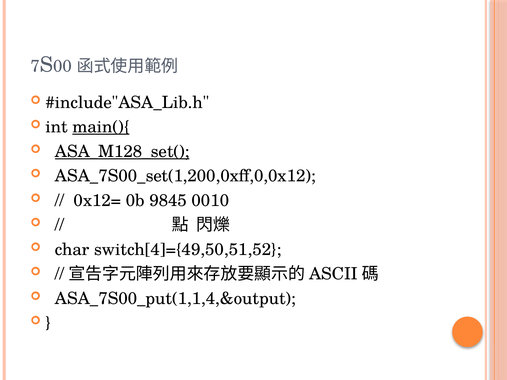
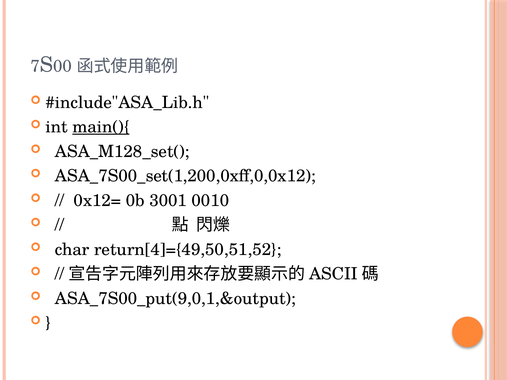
ASA_M128_set( underline: present -> none
9845: 9845 -> 3001
switch[4]={49,50,51,52: switch[4]={49,50,51,52 -> return[4]={49,50,51,52
ASA_7S00_put(1,1,4,&output: ASA_7S00_put(1,1,4,&output -> ASA_7S00_put(9,0,1,&output
